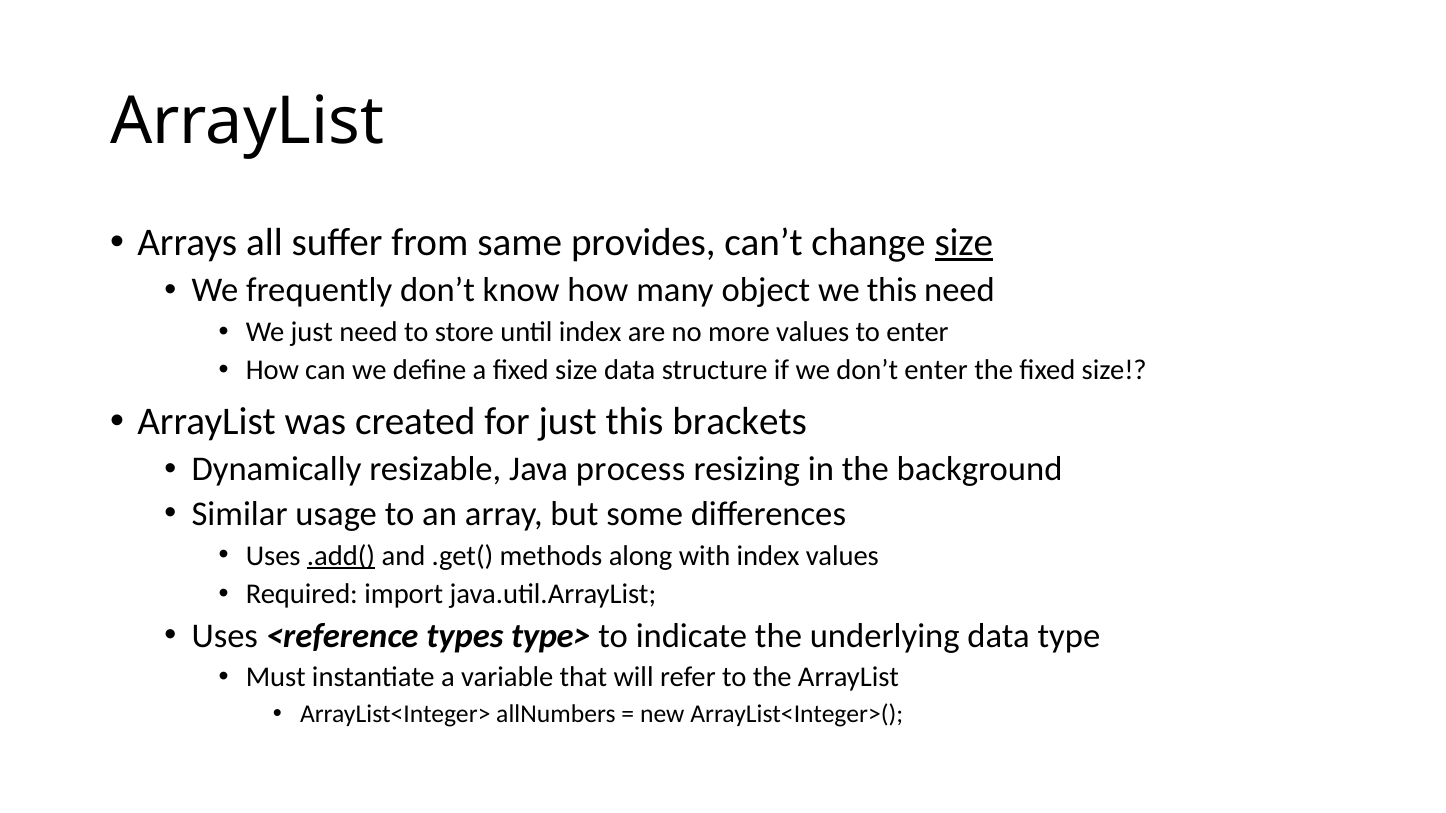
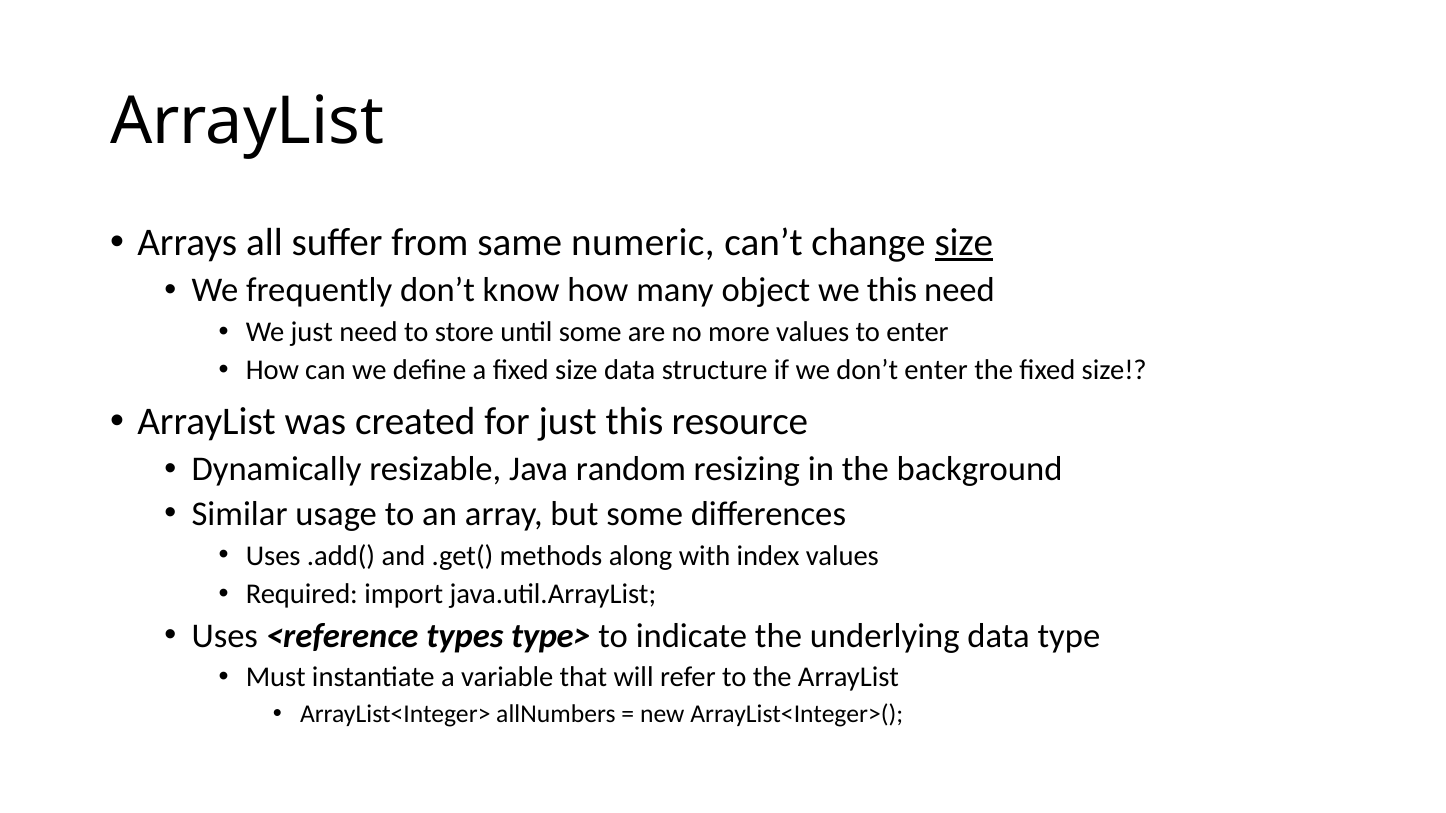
provides: provides -> numeric
until index: index -> some
brackets: brackets -> resource
process: process -> random
.add( underline: present -> none
